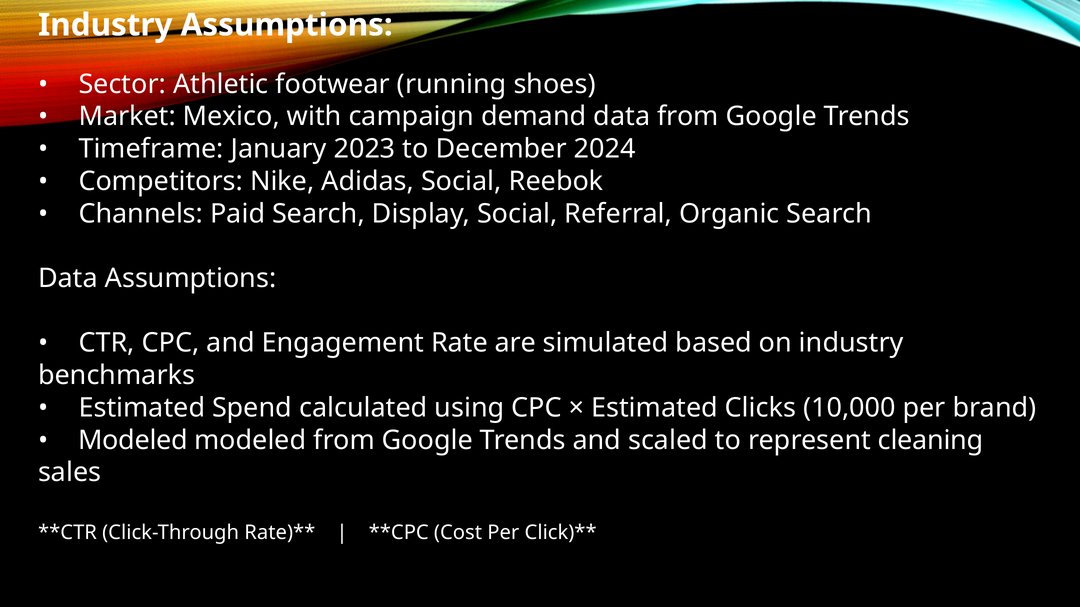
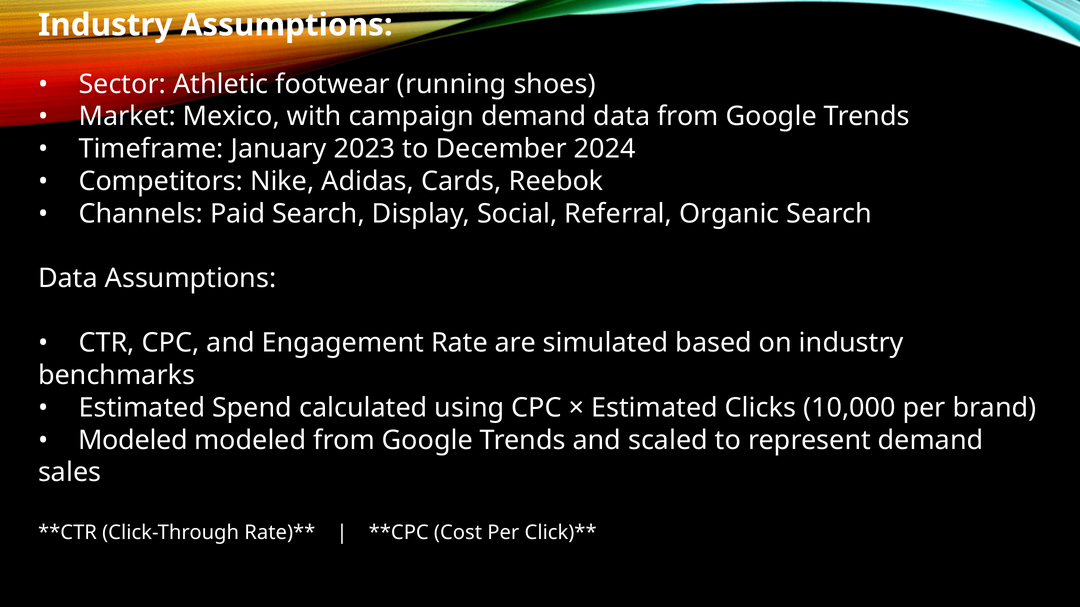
Adidas Social: Social -> Cards
represent cleaning: cleaning -> demand
